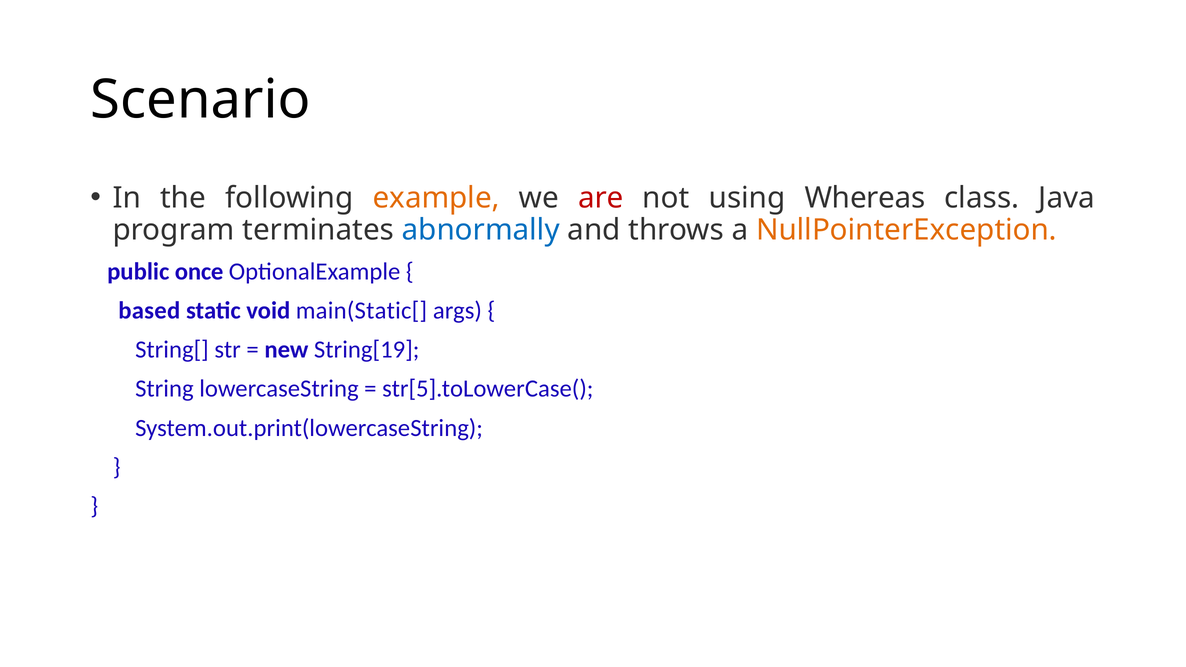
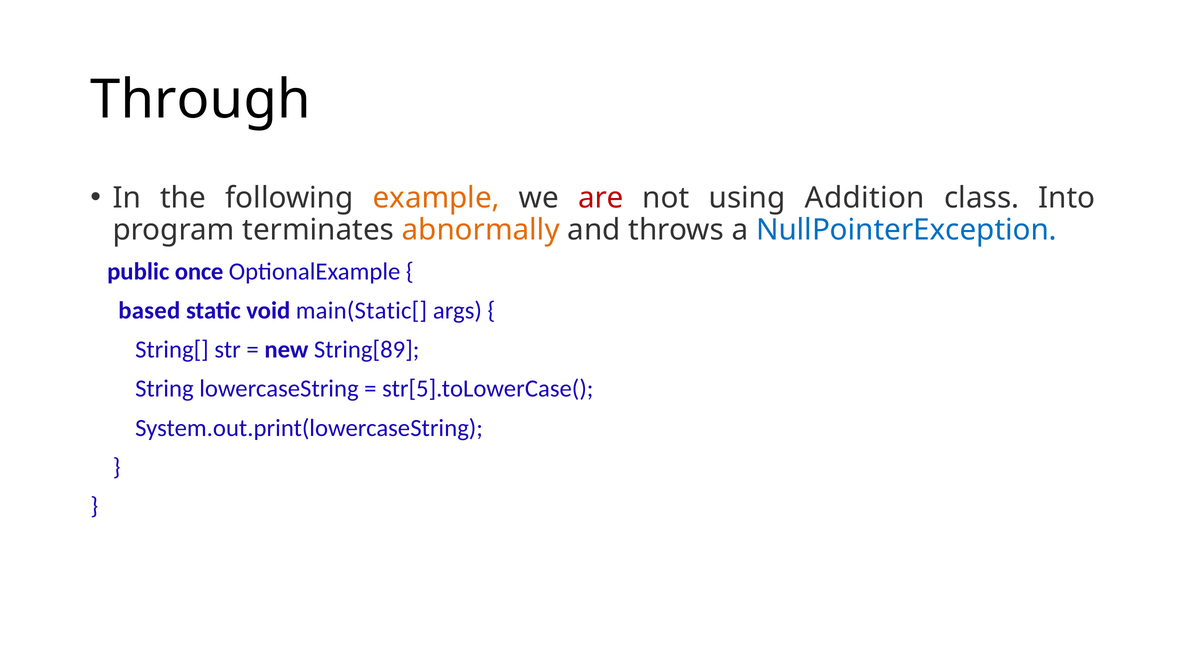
Scenario: Scenario -> Through
Whereas: Whereas -> Addition
Java: Java -> Into
abnormally colour: blue -> orange
NullPointerException colour: orange -> blue
String[19: String[19 -> String[89
